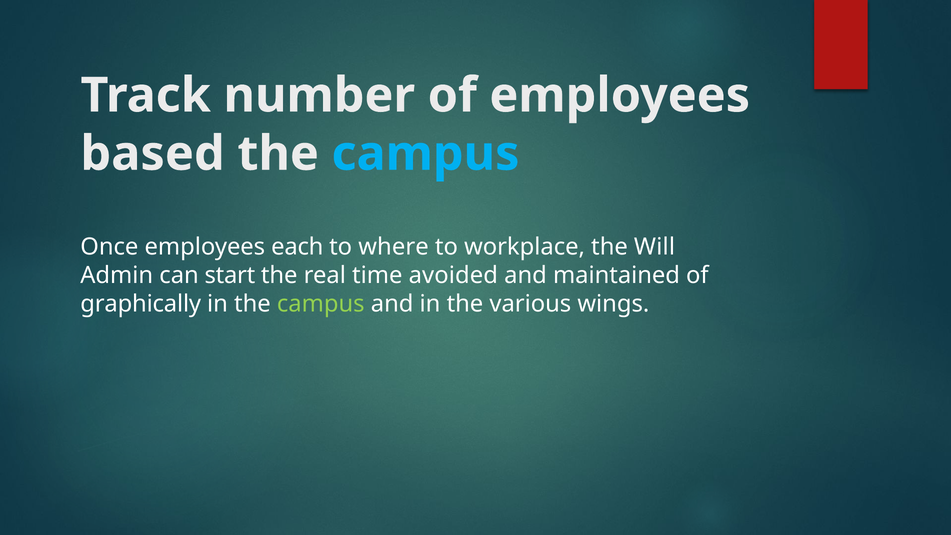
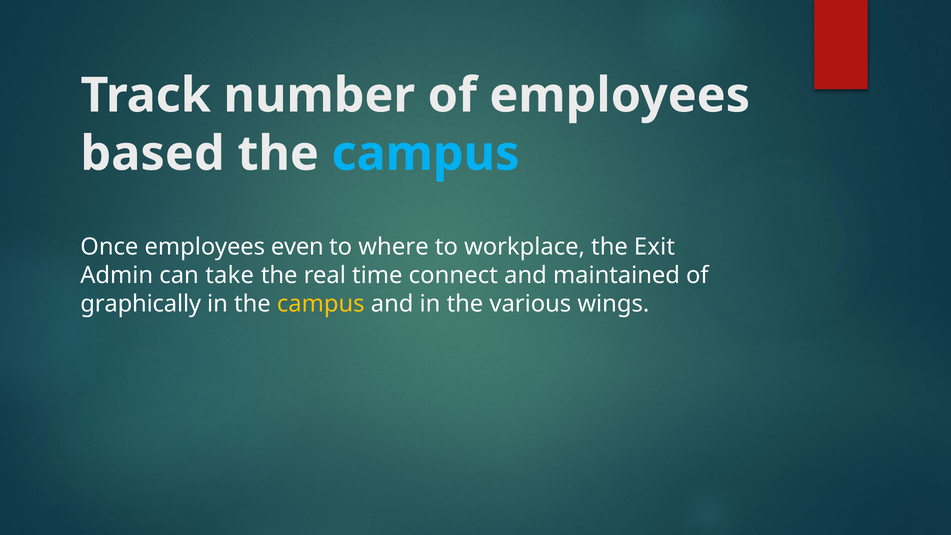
each: each -> even
Will: Will -> Exit
start: start -> take
avoided: avoided -> connect
campus at (321, 304) colour: light green -> yellow
